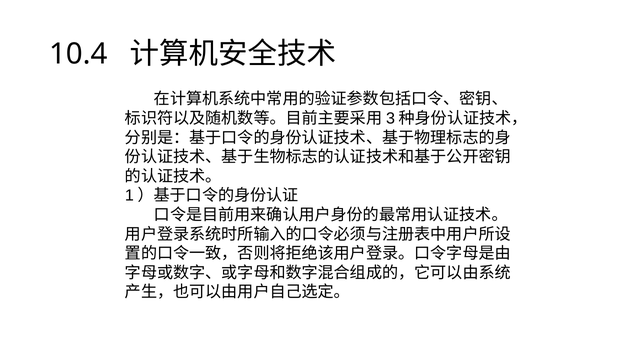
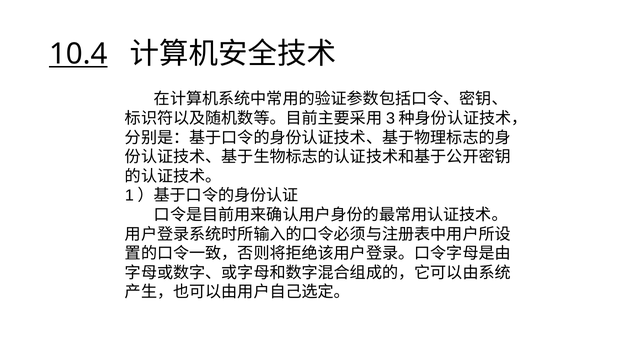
10.4 underline: none -> present
